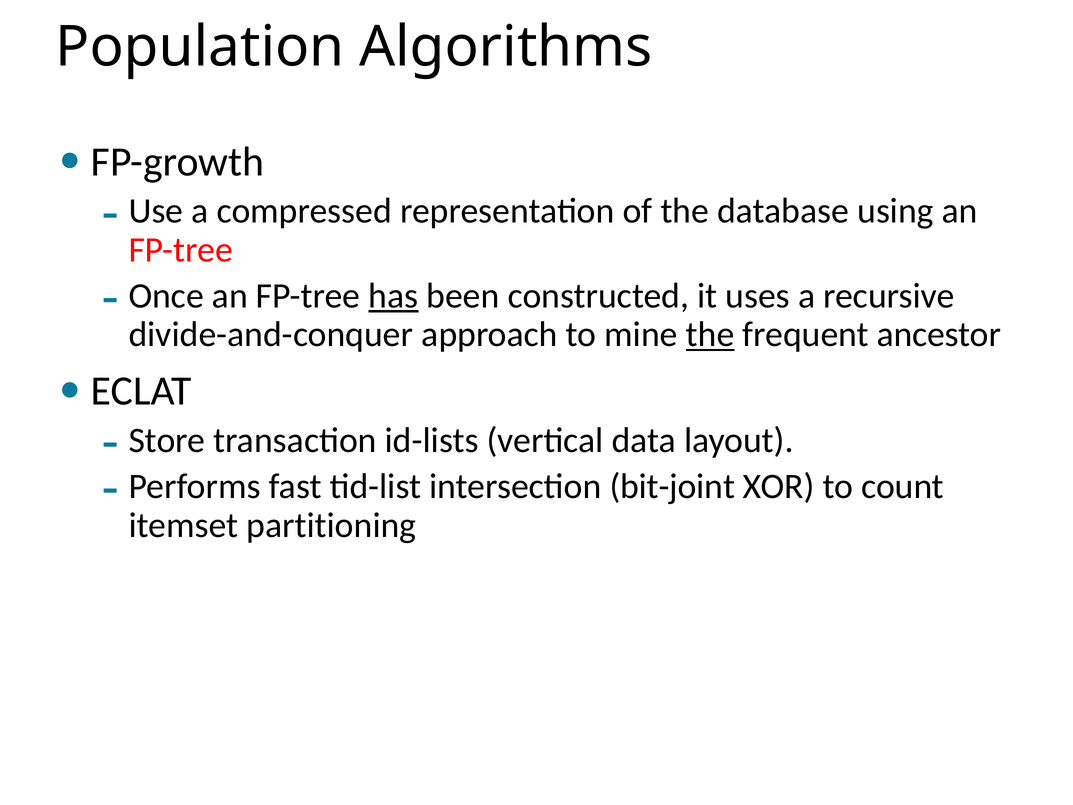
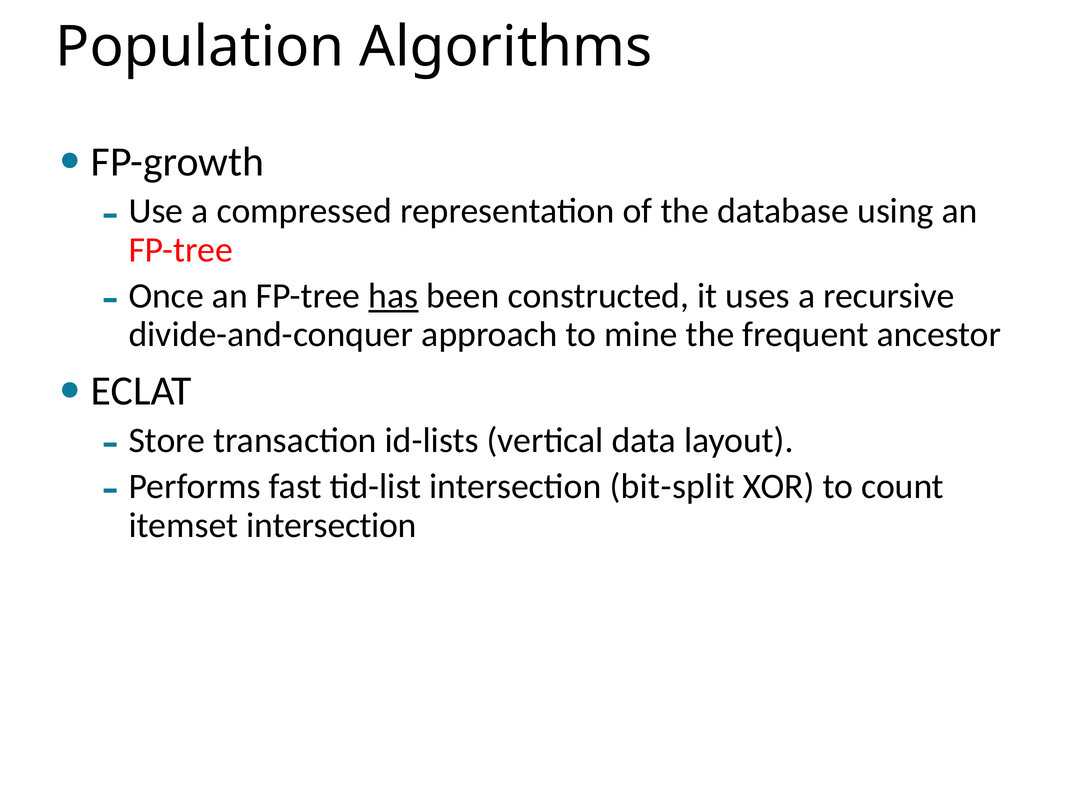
the at (710, 334) underline: present -> none
bit-joint: bit-joint -> bit-split
partitioning at (331, 525): partitioning -> intersection
